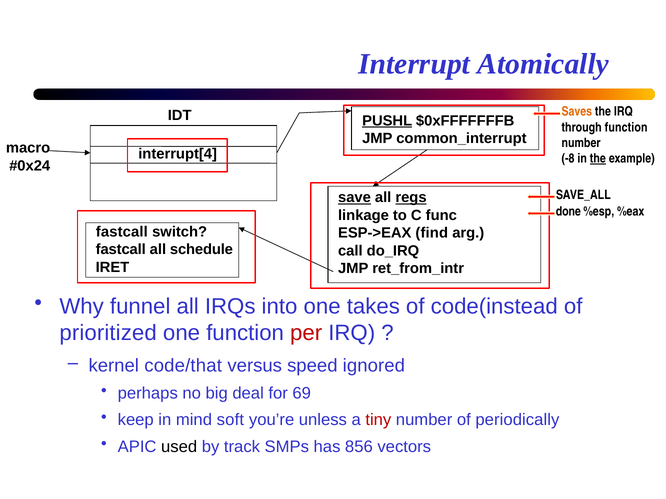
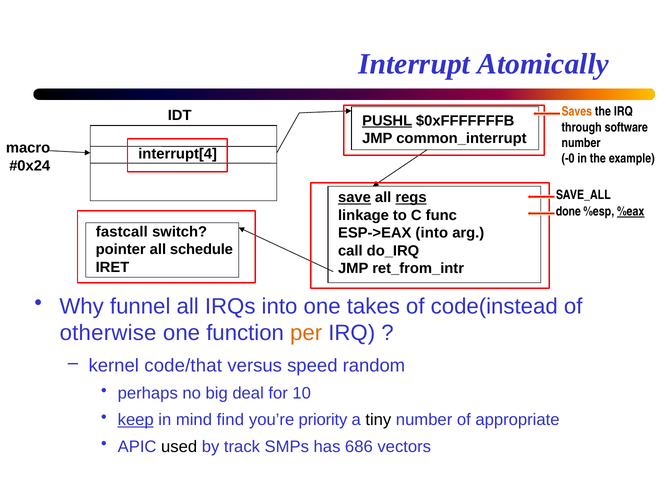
through function: function -> software
-8: -8 -> -0
the at (598, 158) underline: present -> none
%eax underline: none -> present
ESP->EAX find: find -> into
fastcall at (121, 250): fastcall -> pointer
prioritized: prioritized -> otherwise
per colour: red -> orange
ignored: ignored -> random
69: 69 -> 10
keep underline: none -> present
soft: soft -> find
unless: unless -> priority
tiny colour: red -> black
periodically: periodically -> appropriate
856: 856 -> 686
